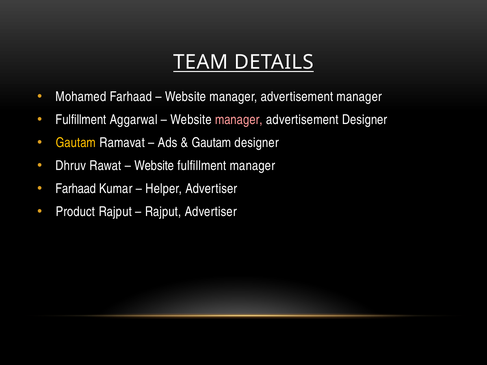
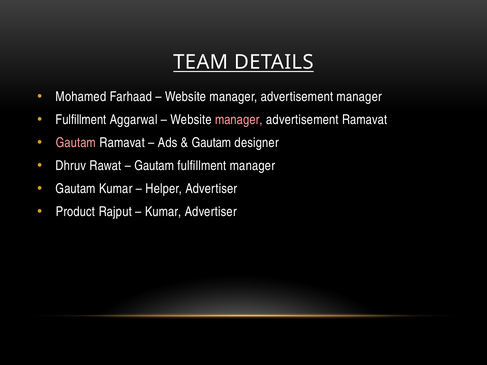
advertisement Designer: Designer -> Ramavat
Gautam at (76, 143) colour: yellow -> pink
Website at (154, 166): Website -> Gautam
Farhaad at (76, 189): Farhaad -> Gautam
Rajput at (163, 212): Rajput -> Kumar
